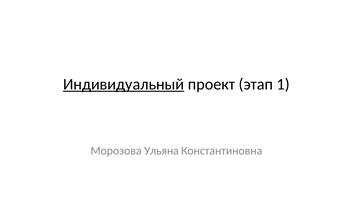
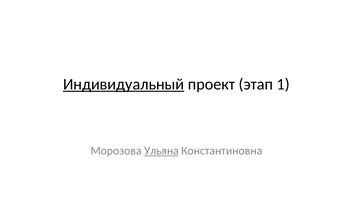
Ульяна underline: none -> present
